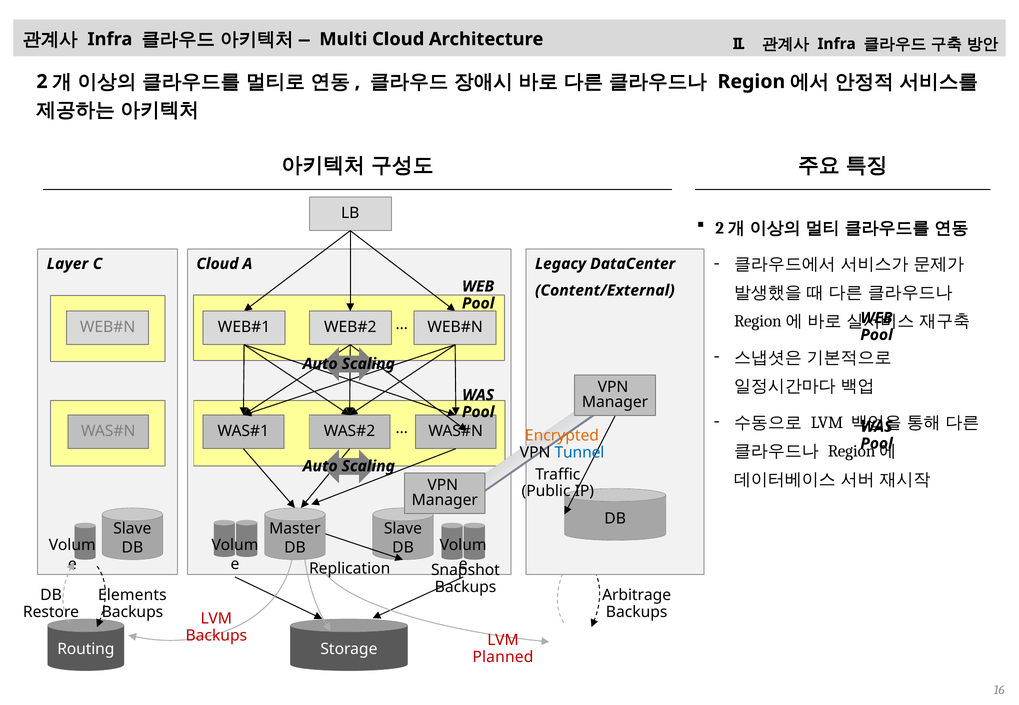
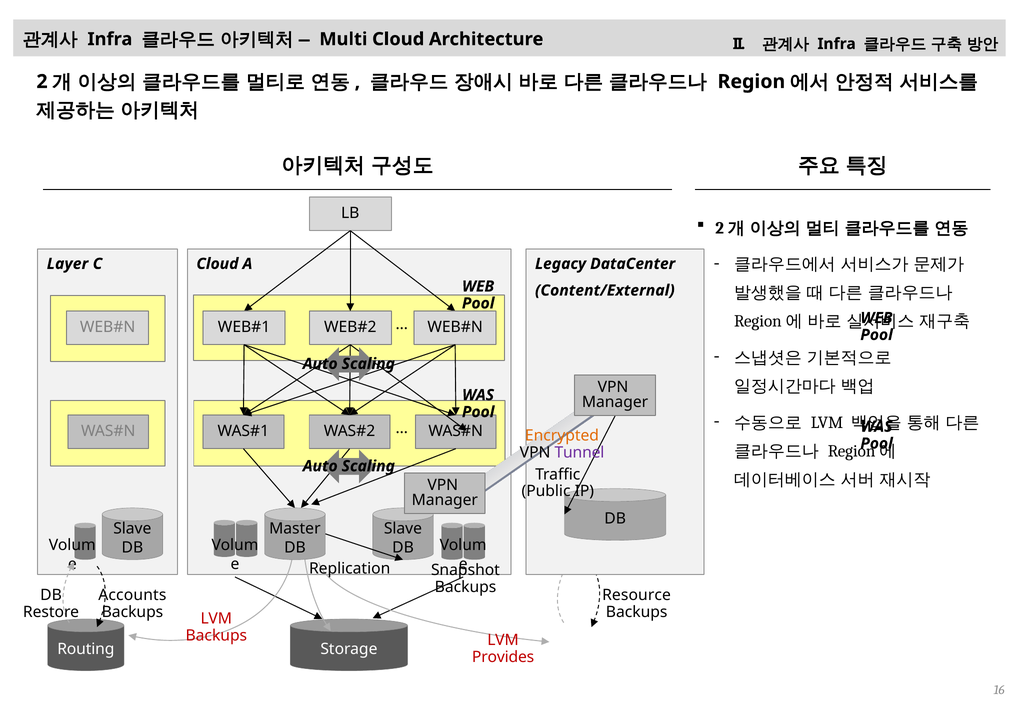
Tunnel colour: blue -> purple
Elements: Elements -> Accounts
Arbitrage: Arbitrage -> Resource
Planned: Planned -> Provides
